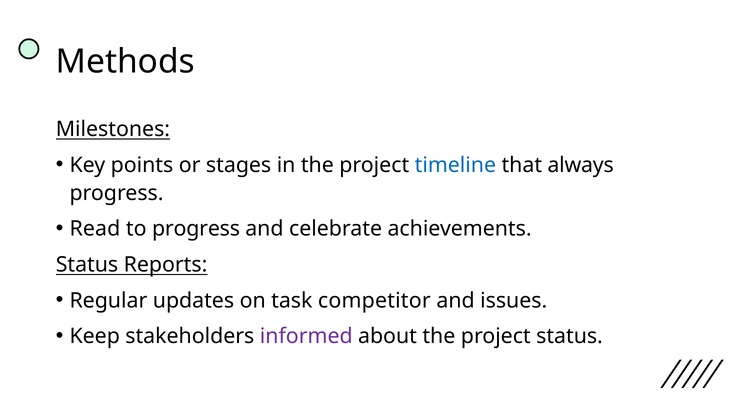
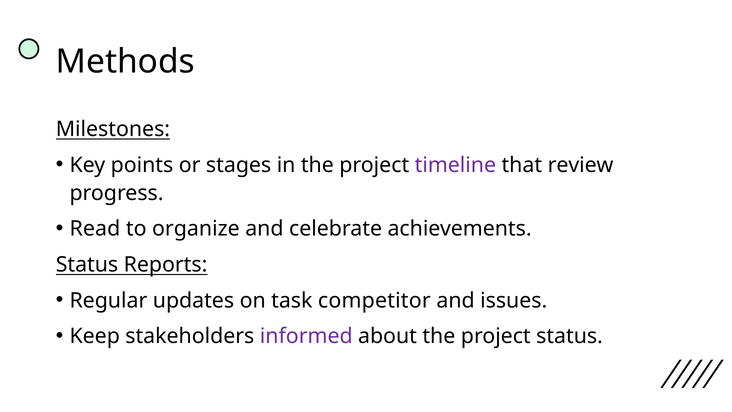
timeline colour: blue -> purple
always: always -> review
to progress: progress -> organize
